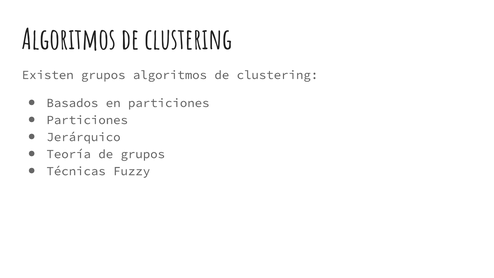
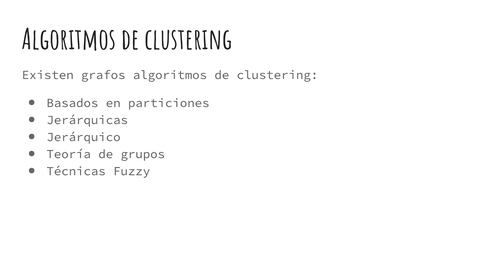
Existen grupos: grupos -> grafos
Particiones at (87, 120): Particiones -> Jerárquicas
